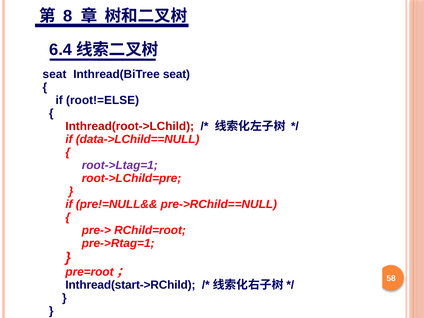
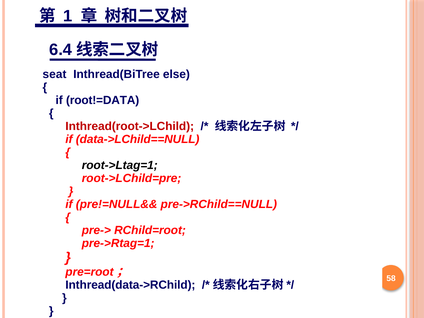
8: 8 -> 1
Inthread(BiTree seat: seat -> else
root!=ELSE: root!=ELSE -> root!=DATA
root->Ltag=1 colour: purple -> black
Inthread(start->RChild: Inthread(start->RChild -> Inthread(data->RChild
